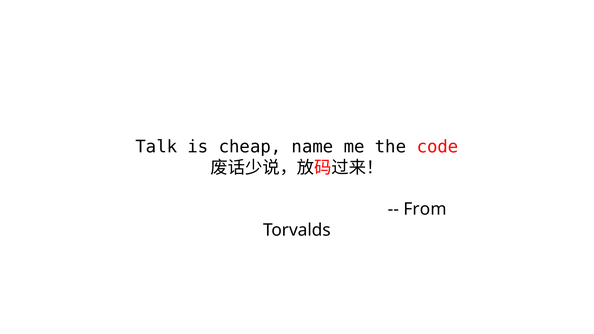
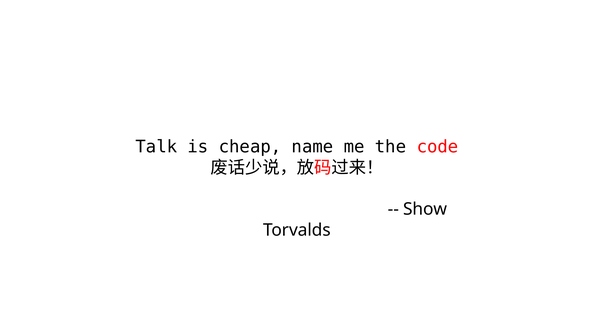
From: From -> Show
